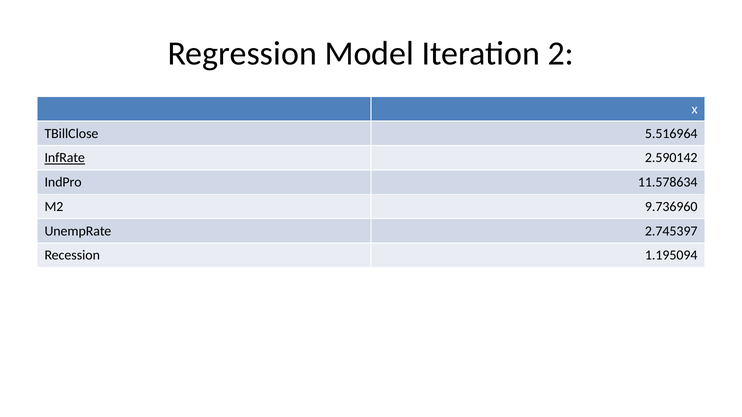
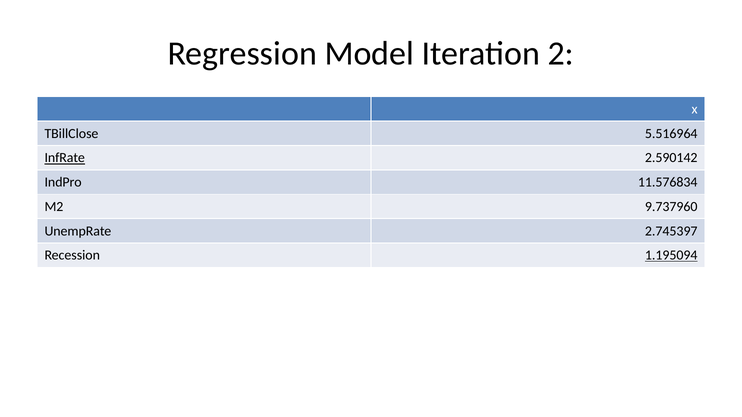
11.578634: 11.578634 -> 11.576834
9.736960: 9.736960 -> 9.737960
1.195094 underline: none -> present
